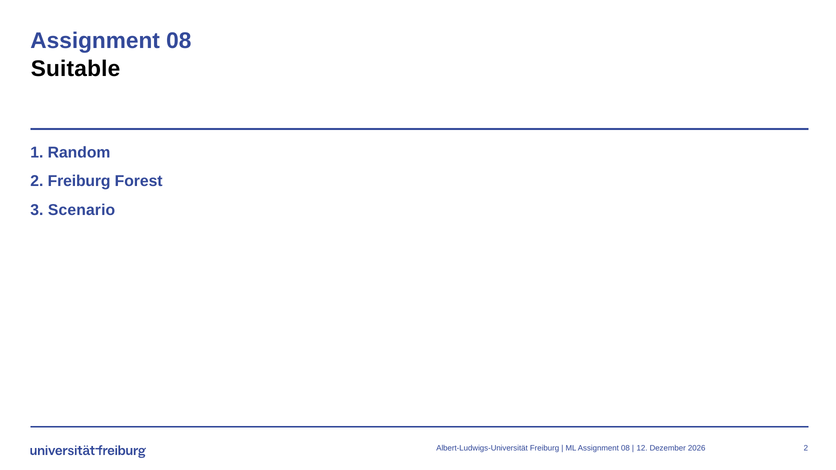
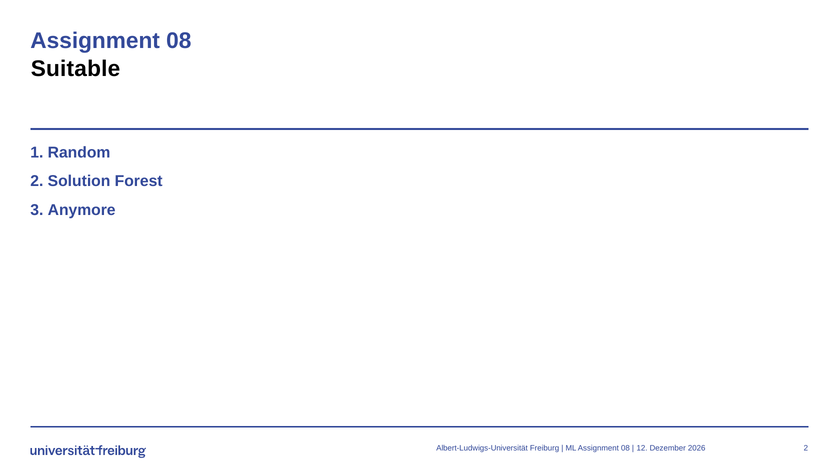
2 Freiburg: Freiburg -> Solution
Scenario: Scenario -> Anymore
